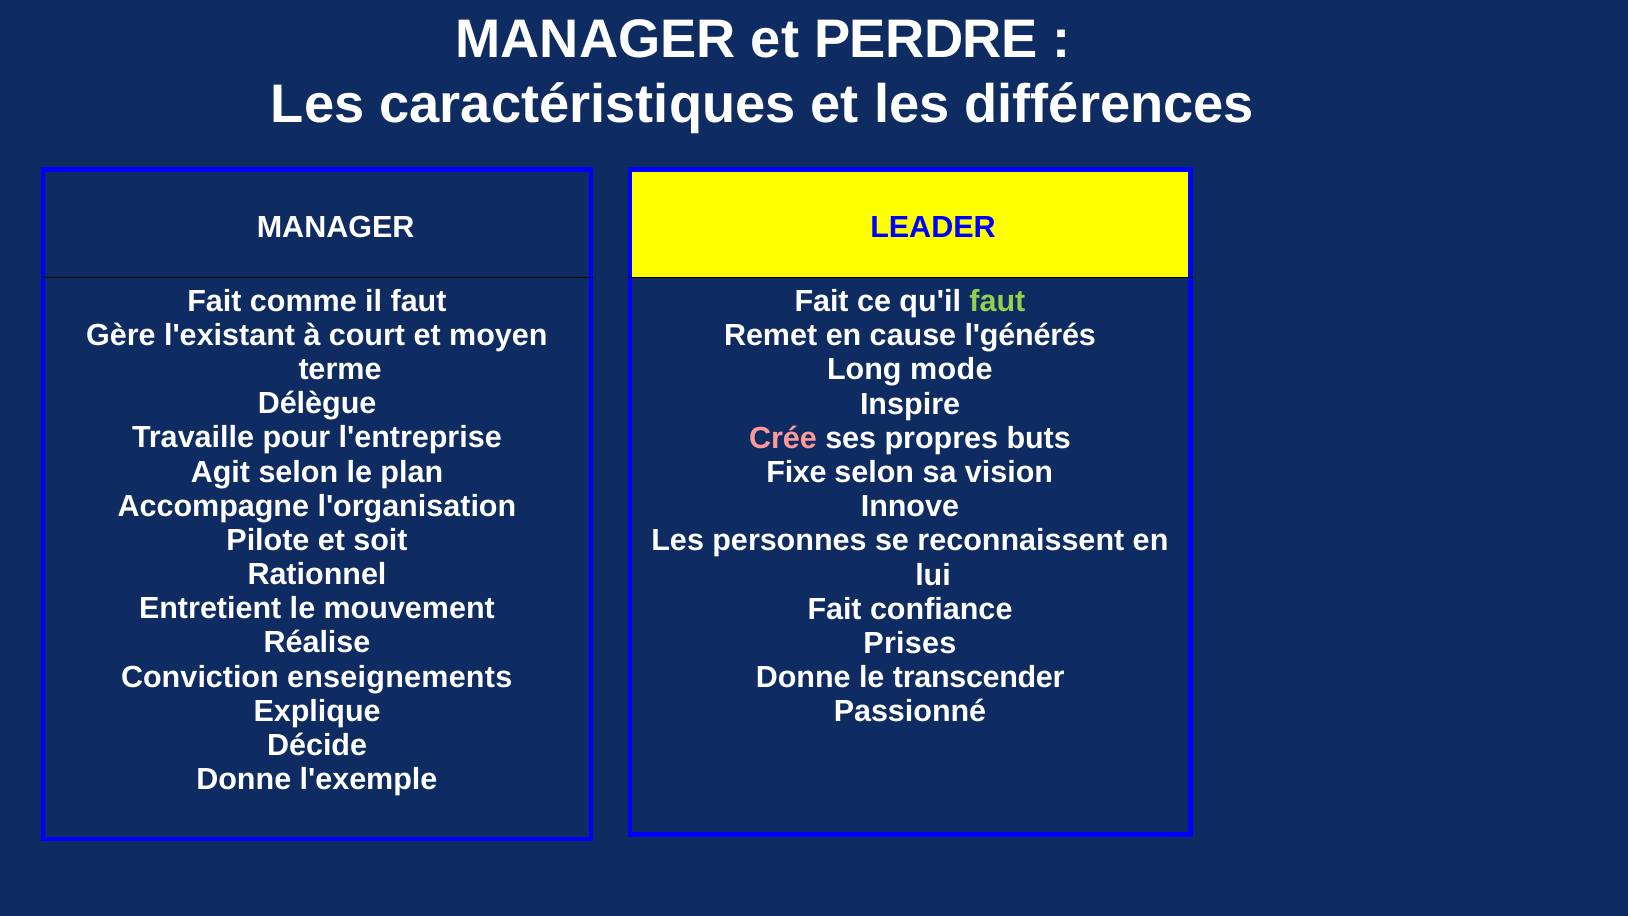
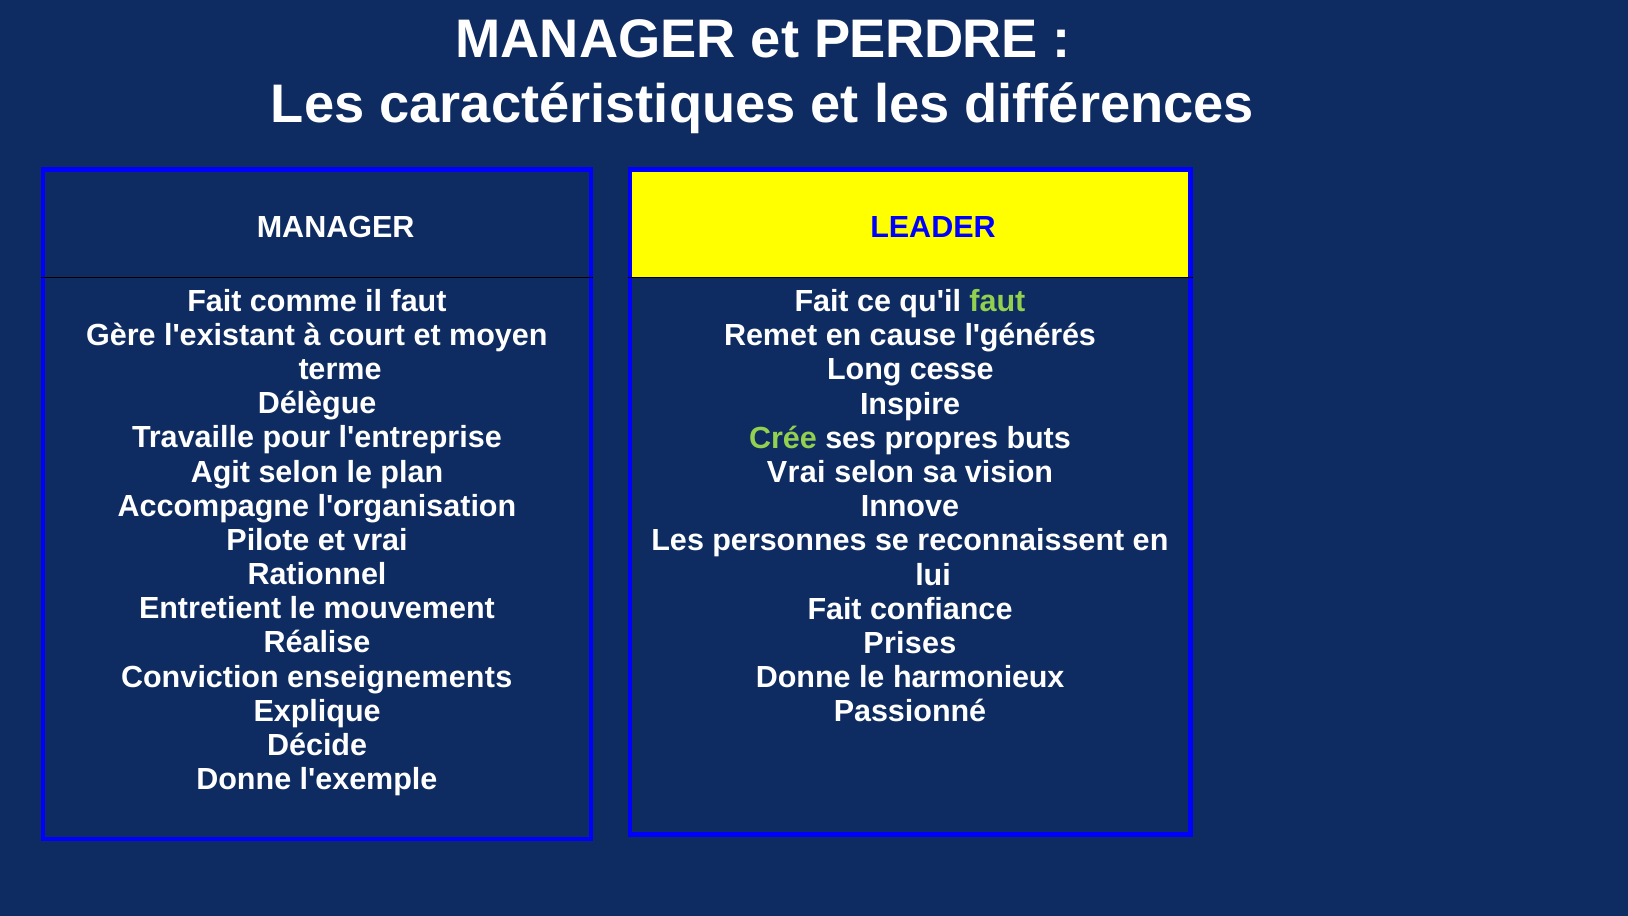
mode: mode -> cesse
Crée colour: pink -> light green
Fixe at (797, 472): Fixe -> Vrai
et soit: soit -> vrai
transcender: transcender -> harmonieux
